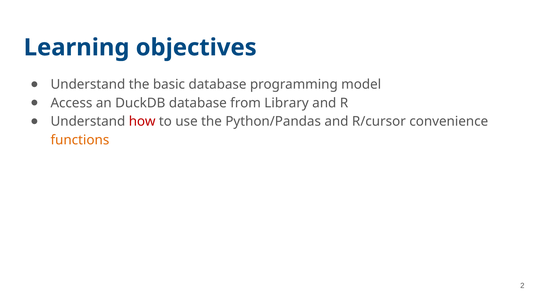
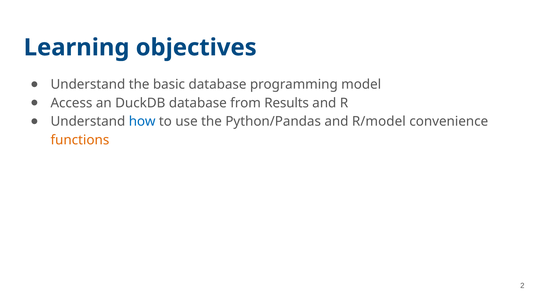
Library: Library -> Results
how colour: red -> blue
R/cursor: R/cursor -> R/model
